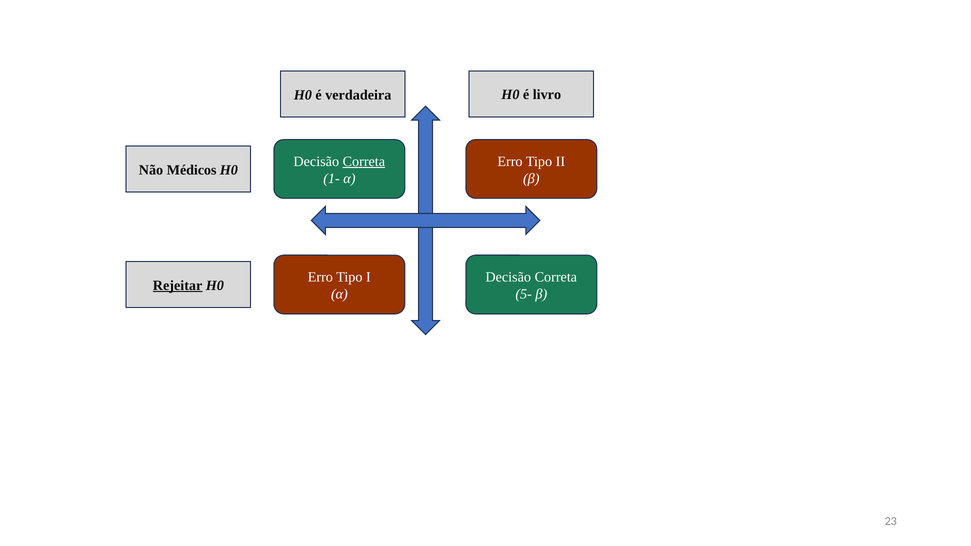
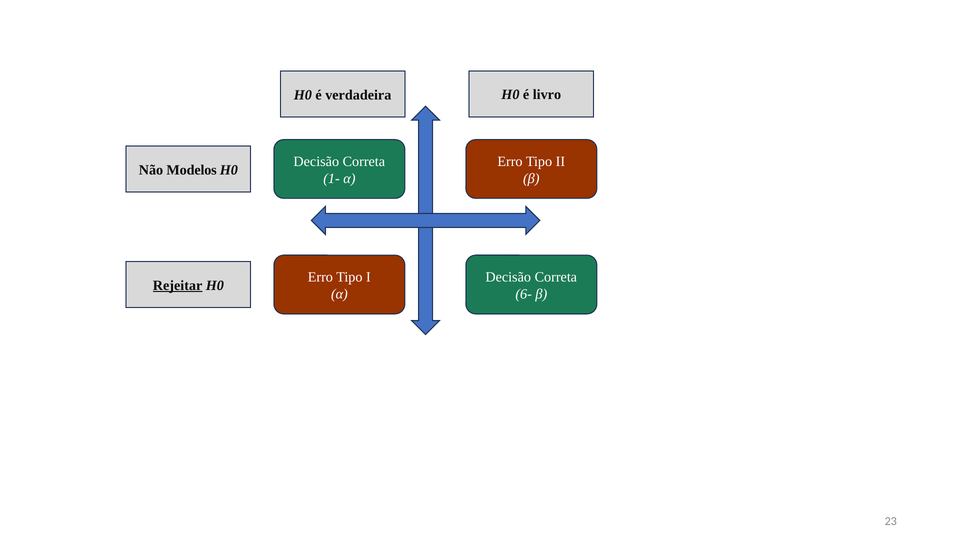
Correta at (364, 162) underline: present -> none
Médicos: Médicos -> Modelos
5-: 5- -> 6-
